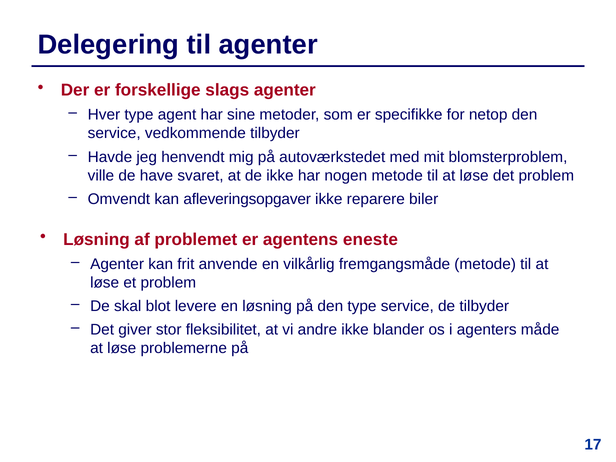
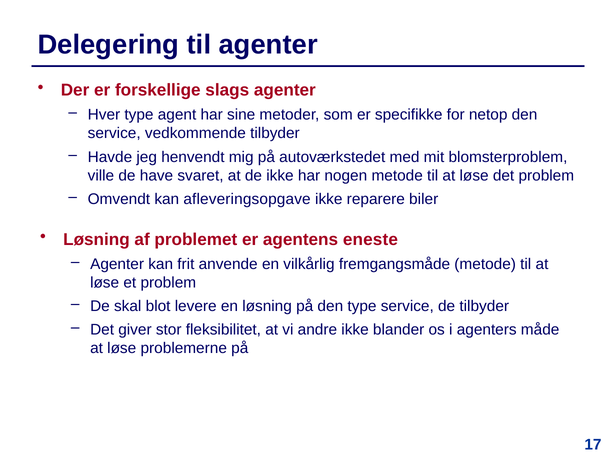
afleveringsopgaver: afleveringsopgaver -> afleveringsopgave
